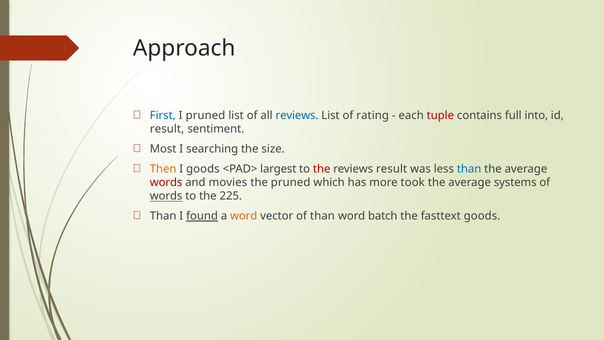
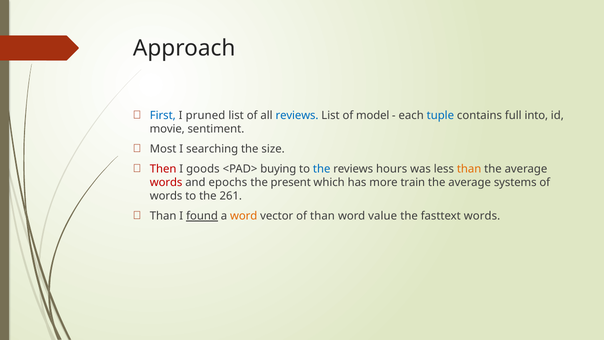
rating: rating -> model
tuple colour: red -> blue
result at (167, 129): result -> movie
Then colour: orange -> red
largest: largest -> buying
the at (322, 169) colour: red -> blue
reviews result: result -> hours
than at (469, 169) colour: blue -> orange
movies: movies -> epochs
the pruned: pruned -> present
took: took -> train
words at (166, 196) underline: present -> none
225: 225 -> 261
batch: batch -> value
fasttext goods: goods -> words
